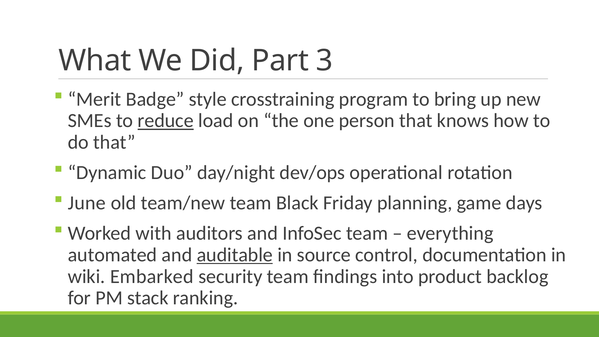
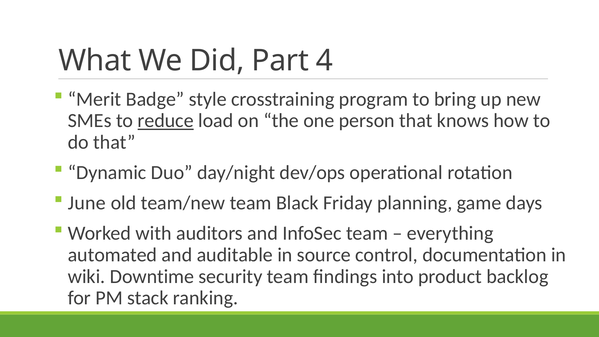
3: 3 -> 4
auditable underline: present -> none
Embarked: Embarked -> Downtime
